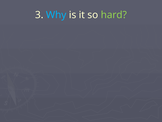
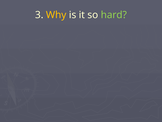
Why colour: light blue -> yellow
